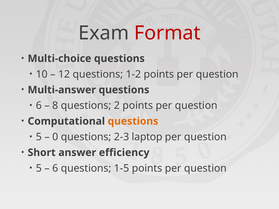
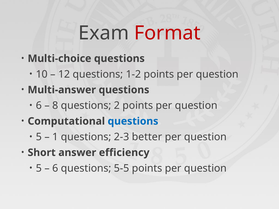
questions at (133, 121) colour: orange -> blue
0: 0 -> 1
laptop: laptop -> better
1-5: 1-5 -> 5-5
